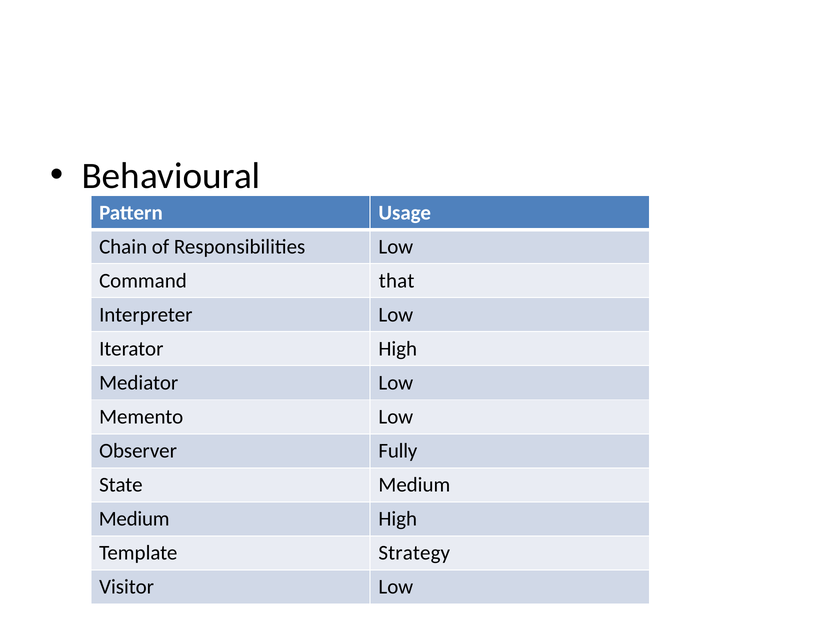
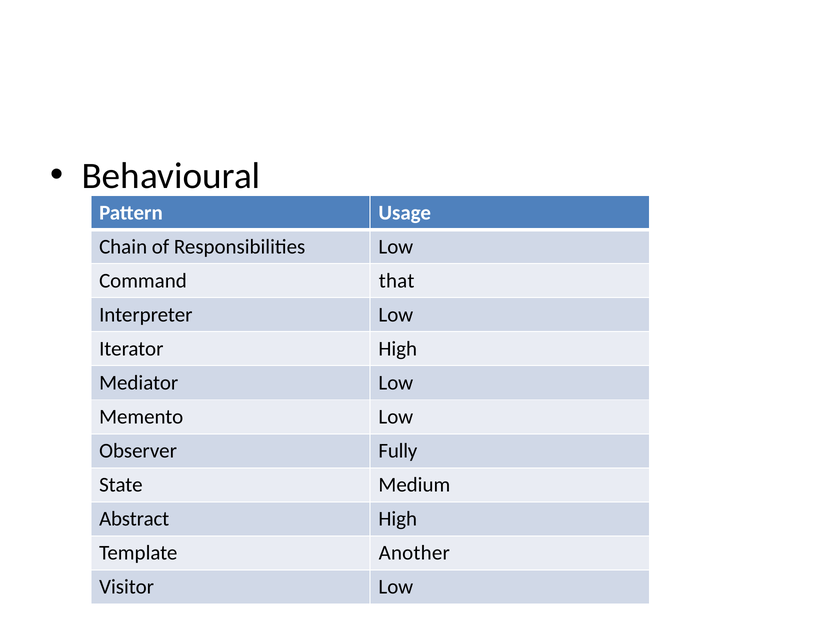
Medium at (134, 519): Medium -> Abstract
Strategy: Strategy -> Another
